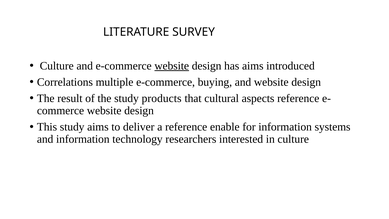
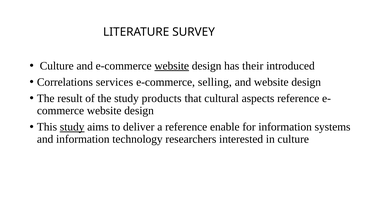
has aims: aims -> their
multiple: multiple -> services
buying: buying -> selling
study at (72, 127) underline: none -> present
